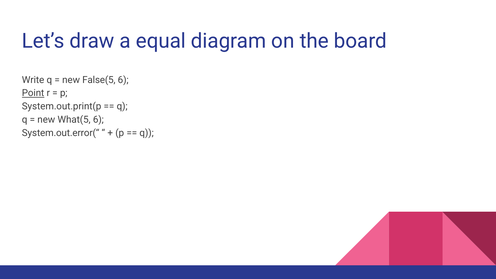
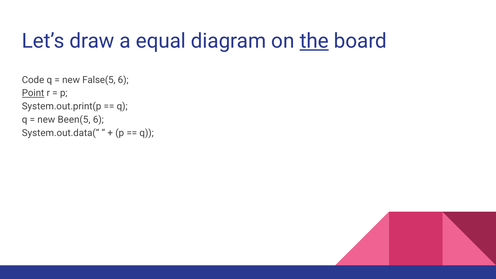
the underline: none -> present
Write: Write -> Code
What(5: What(5 -> Been(5
System.out.error(“: System.out.error(“ -> System.out.data(“
